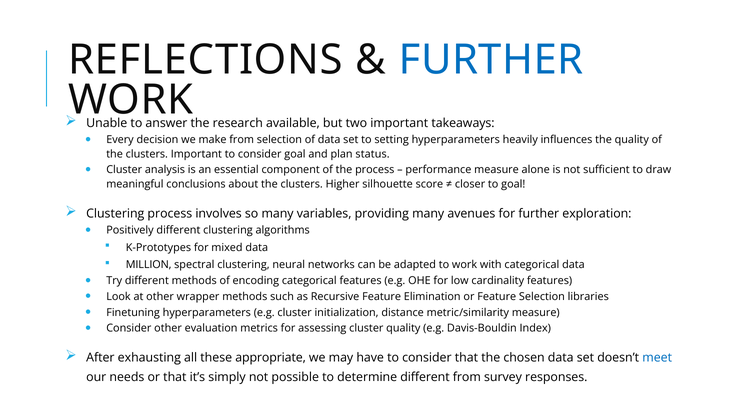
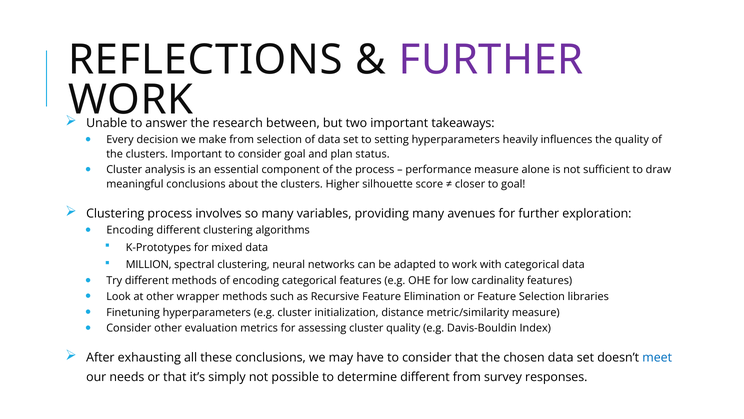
FURTHER at (491, 60) colour: blue -> purple
available: available -> between
Positively at (130, 230): Positively -> Encoding
these appropriate: appropriate -> conclusions
